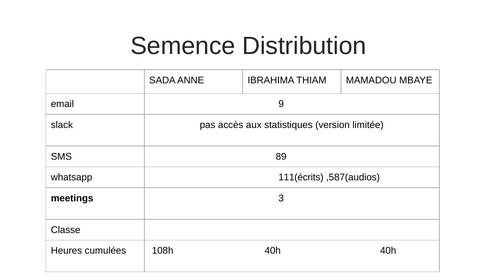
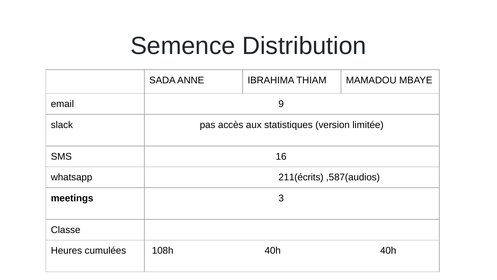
89: 89 -> 16
111(écrits: 111(écrits -> 211(écrits
